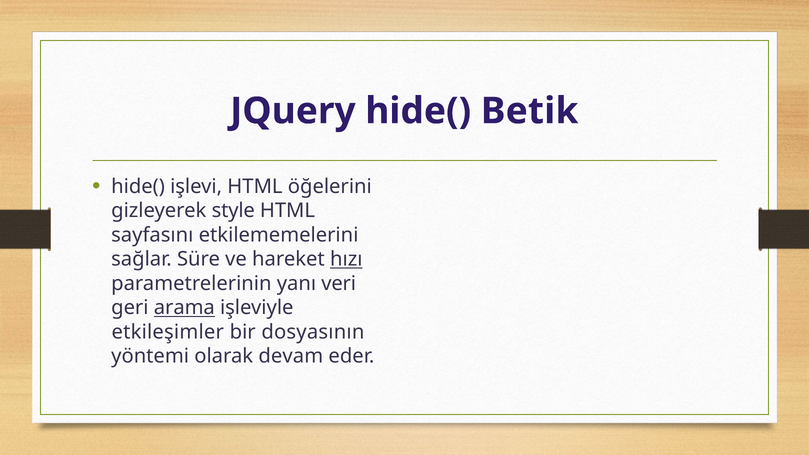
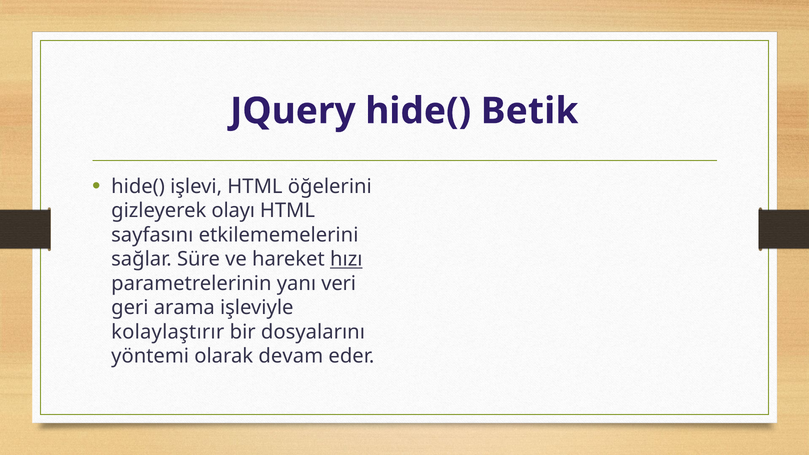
style: style -> olayı
arama underline: present -> none
etkileşimler: etkileşimler -> kolaylaştırır
dosyasının: dosyasının -> dosyalarını
